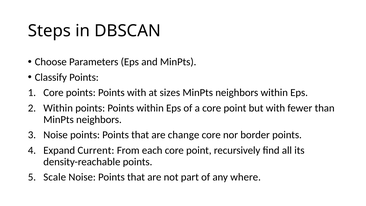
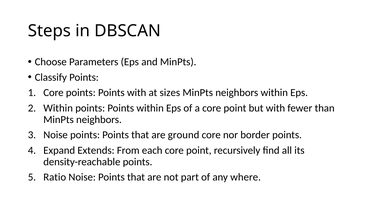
change: change -> ground
Current: Current -> Extends
Scale: Scale -> Ratio
